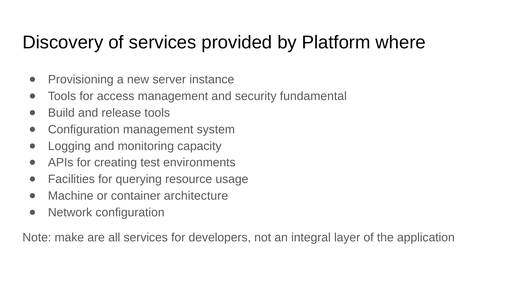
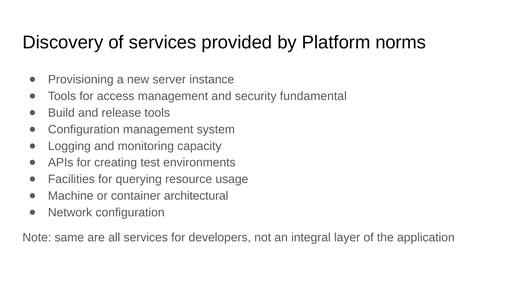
where: where -> norms
architecture: architecture -> architectural
make: make -> same
